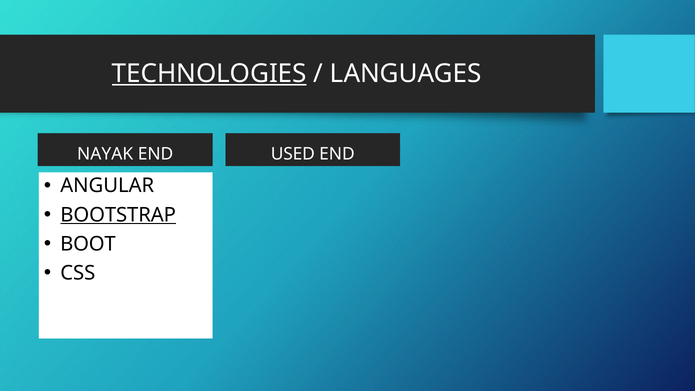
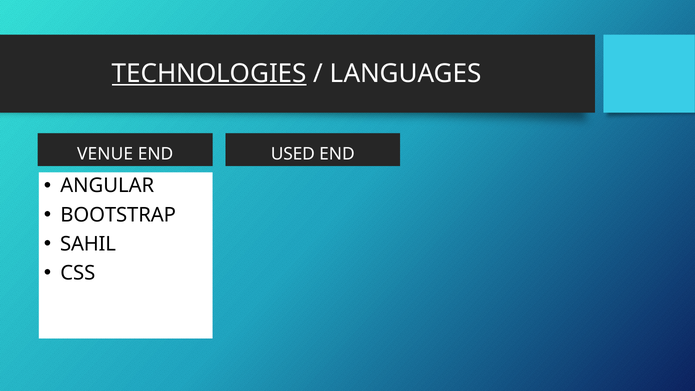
NAYAK: NAYAK -> VENUE
BOOTSTRAP underline: present -> none
BOOT: BOOT -> SAHIL
